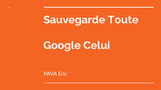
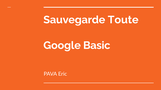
Celui: Celui -> Basic
